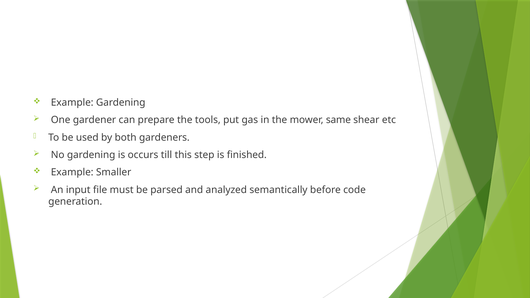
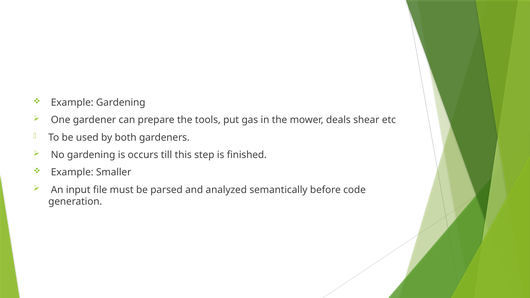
same: same -> deals
